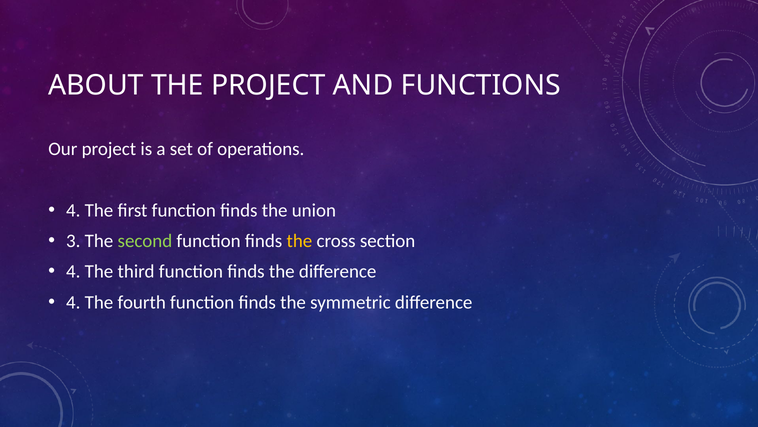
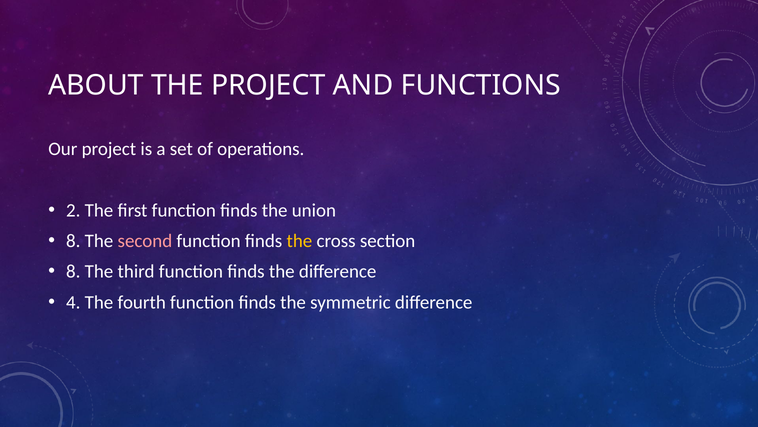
4 at (73, 210): 4 -> 2
3 at (73, 241): 3 -> 8
second colour: light green -> pink
4 at (73, 271): 4 -> 8
